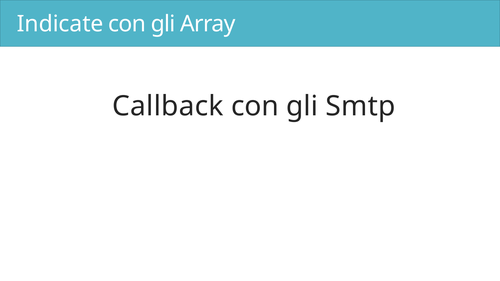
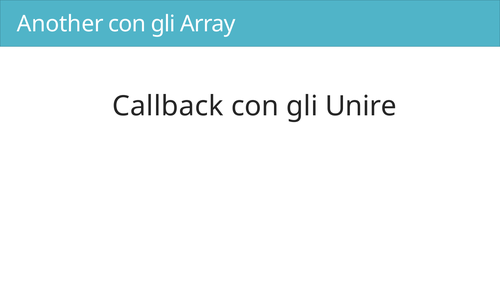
Indicate: Indicate -> Another
Smtp: Smtp -> Unire
